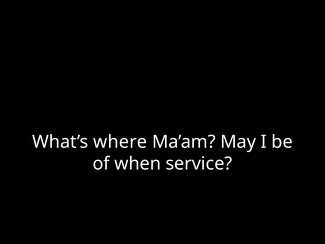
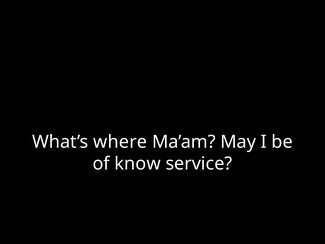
when: when -> know
